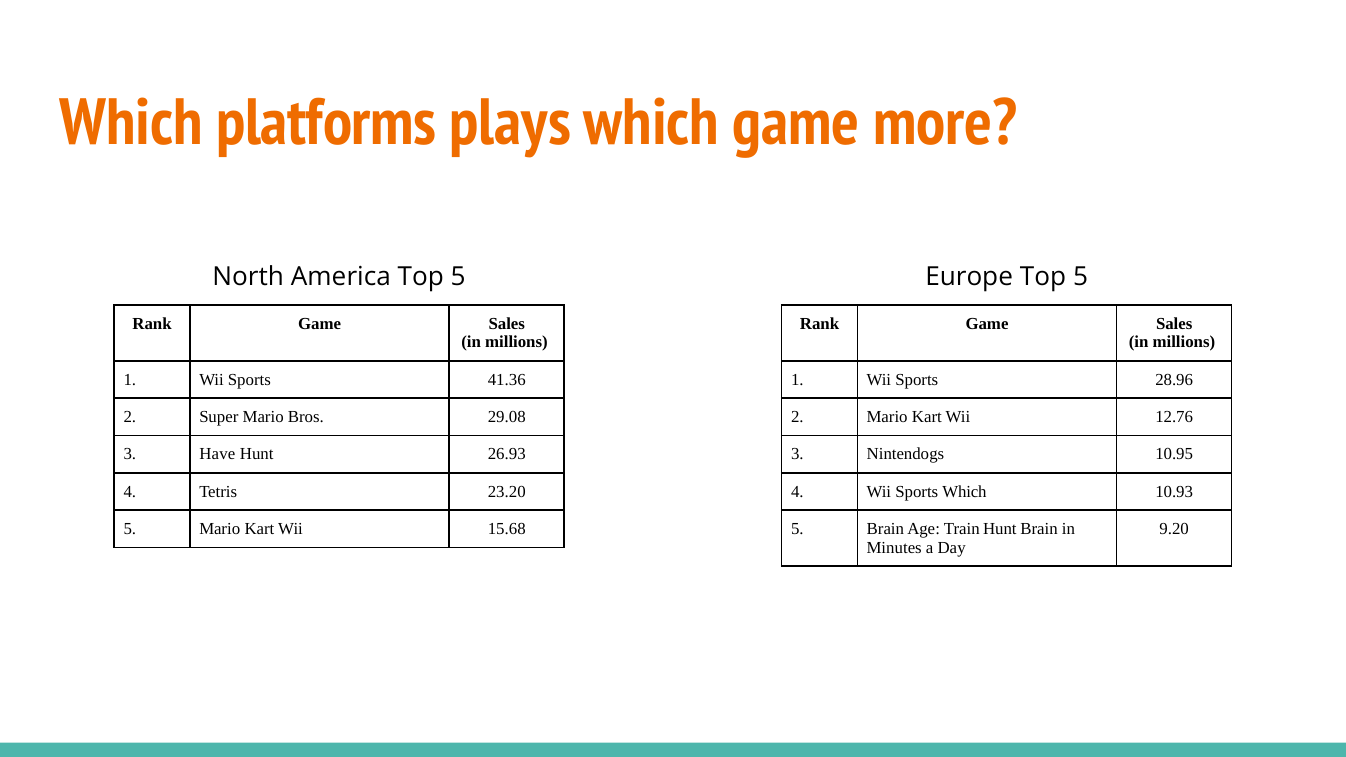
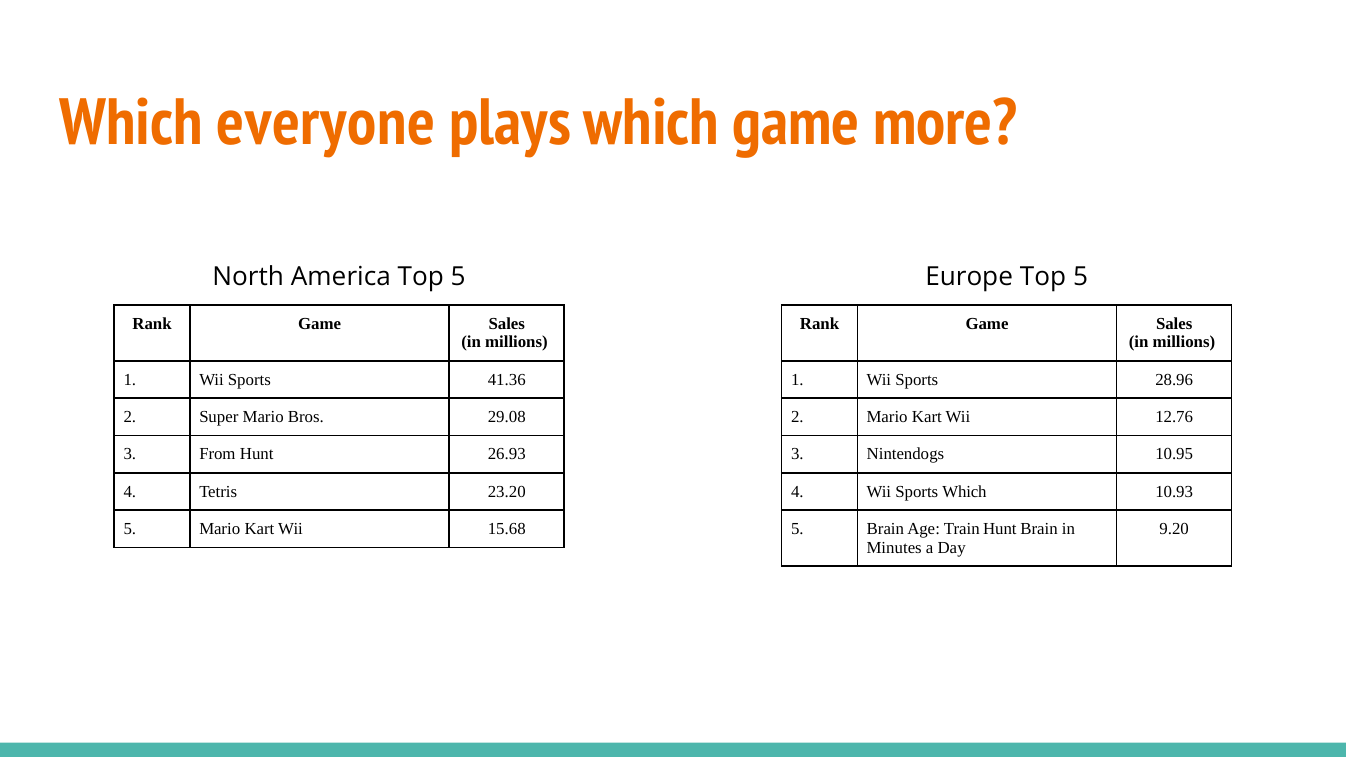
platforms: platforms -> everyone
Have: Have -> From
